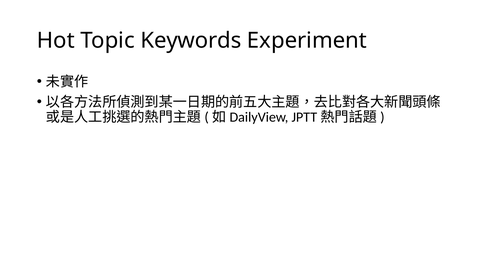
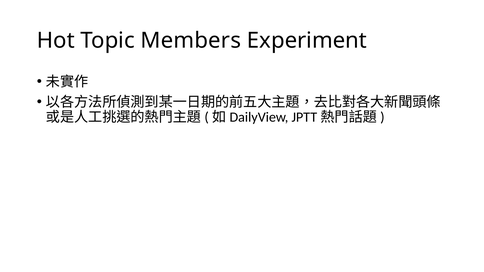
Keywords: Keywords -> Members
